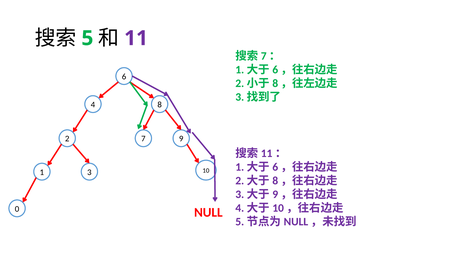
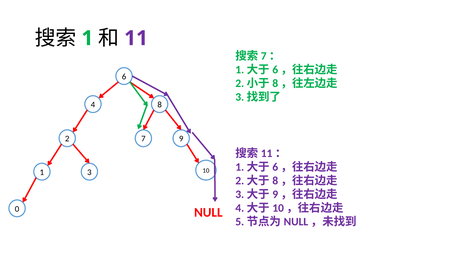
5 at (87, 38): 5 -> 1
